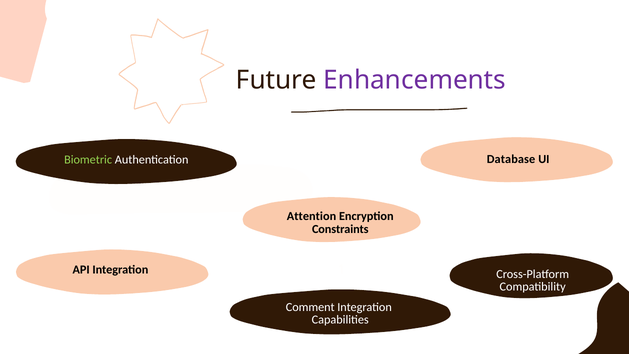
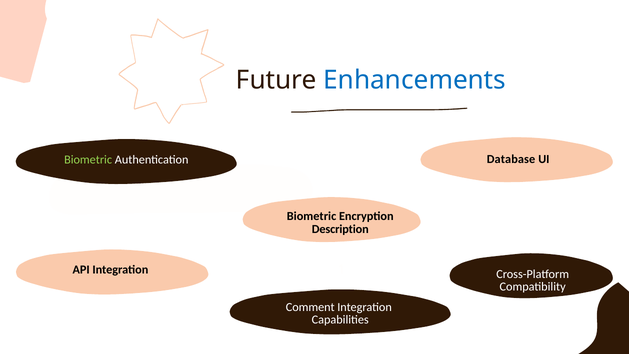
Enhancements colour: purple -> blue
Attention at (312, 216): Attention -> Biometric
Constraints: Constraints -> Description
